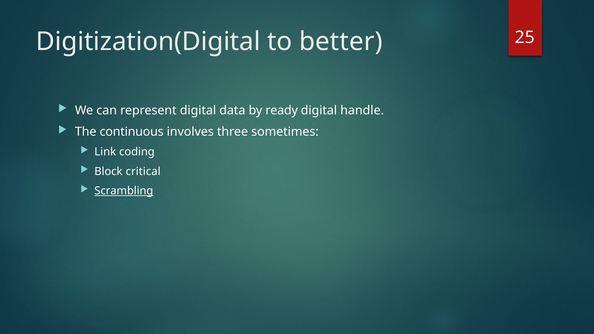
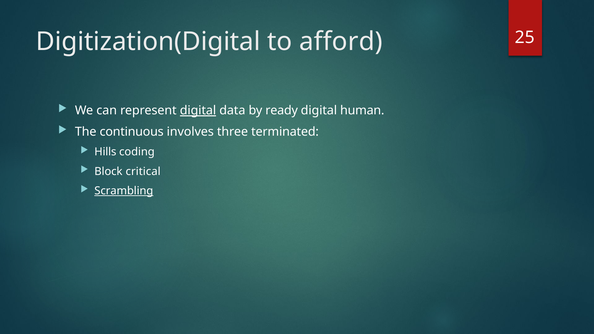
better: better -> afford
digital at (198, 111) underline: none -> present
handle: handle -> human
sometimes: sometimes -> terminated
Link: Link -> Hills
